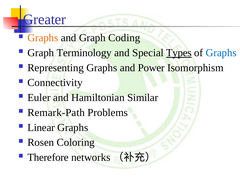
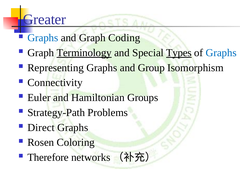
Graphs at (43, 38) colour: orange -> blue
Terminology underline: none -> present
Power: Power -> Group
Similar: Similar -> Groups
Remark-Path: Remark-Path -> Strategy-Path
Linear: Linear -> Direct
